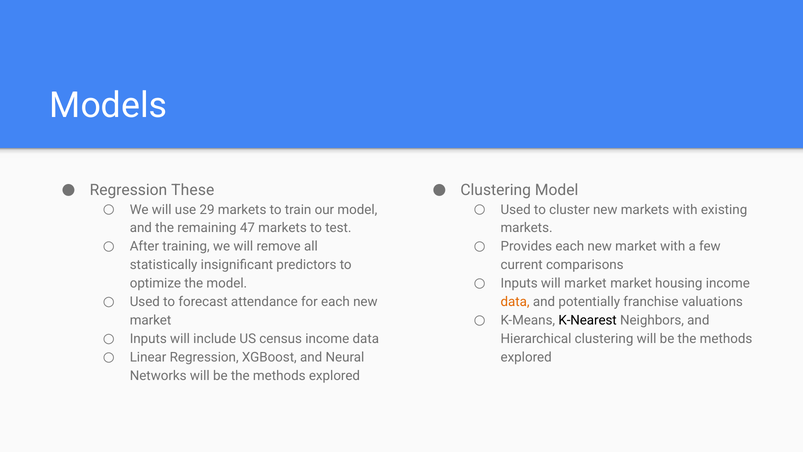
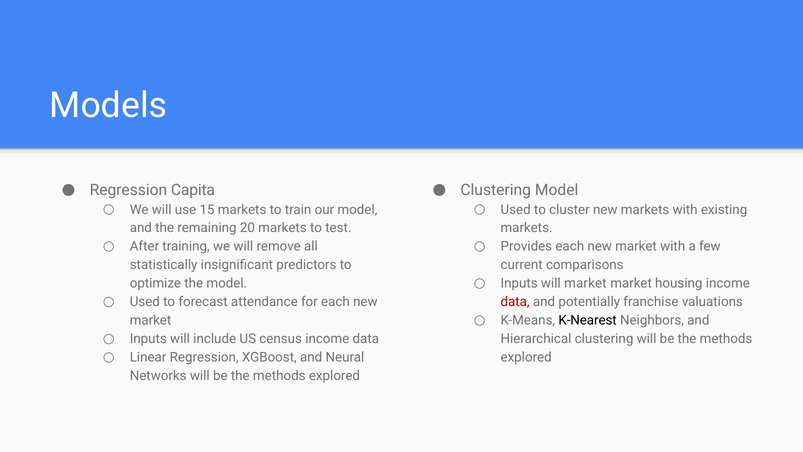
These: These -> Capita
29: 29 -> 15
47: 47 -> 20
data at (515, 302) colour: orange -> red
